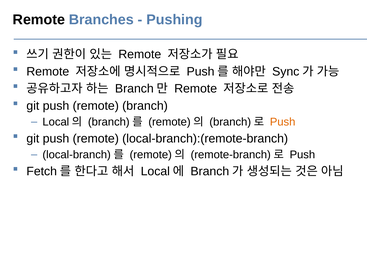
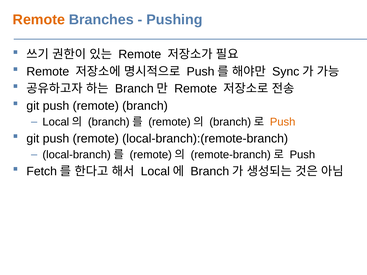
Remote at (39, 20) colour: black -> orange
